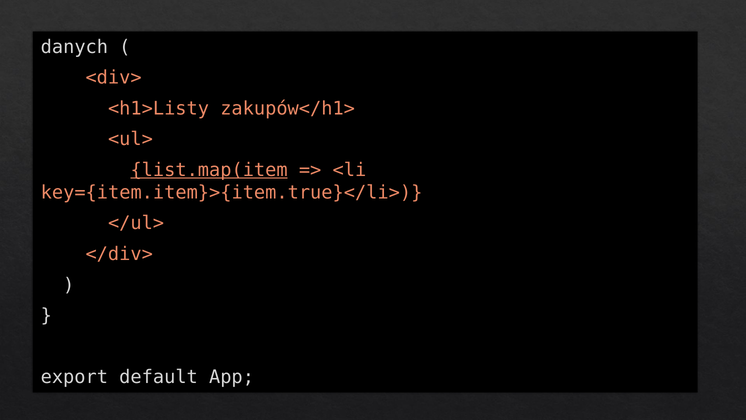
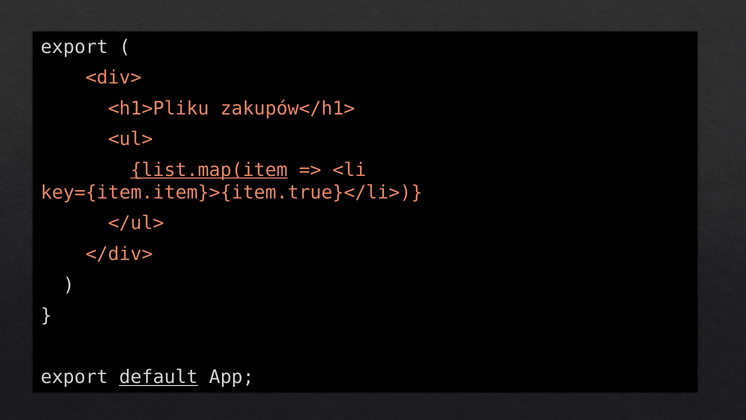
danych at (74, 47): danych -> export
<h1>Listy: <h1>Listy -> <h1>Pliku
default underline: none -> present
